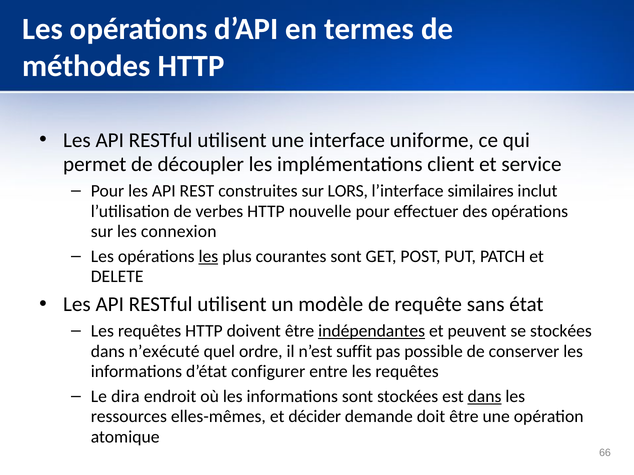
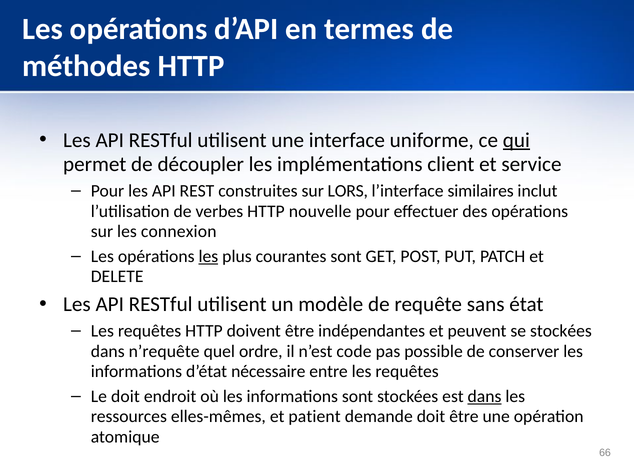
qui underline: none -> present
indépendantes underline: present -> none
n’exécuté: n’exécuté -> n’requête
suffit: suffit -> code
configurer: configurer -> nécessaire
Le dira: dira -> doit
décider: décider -> patient
